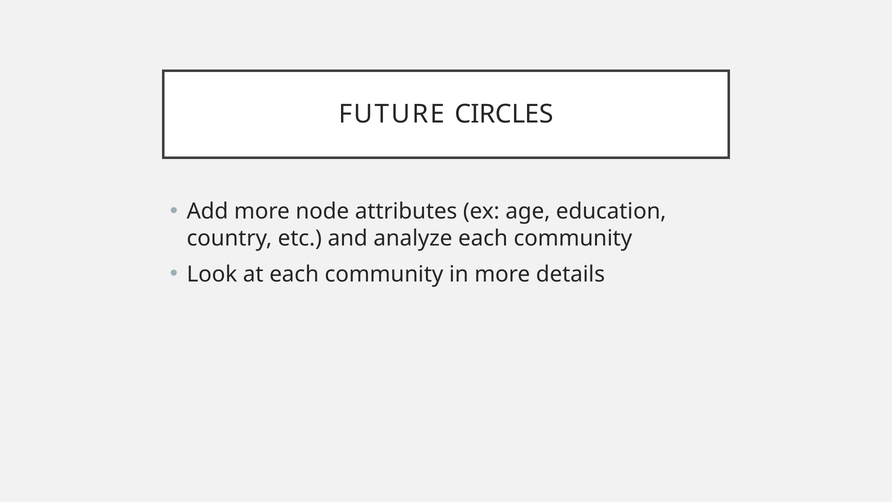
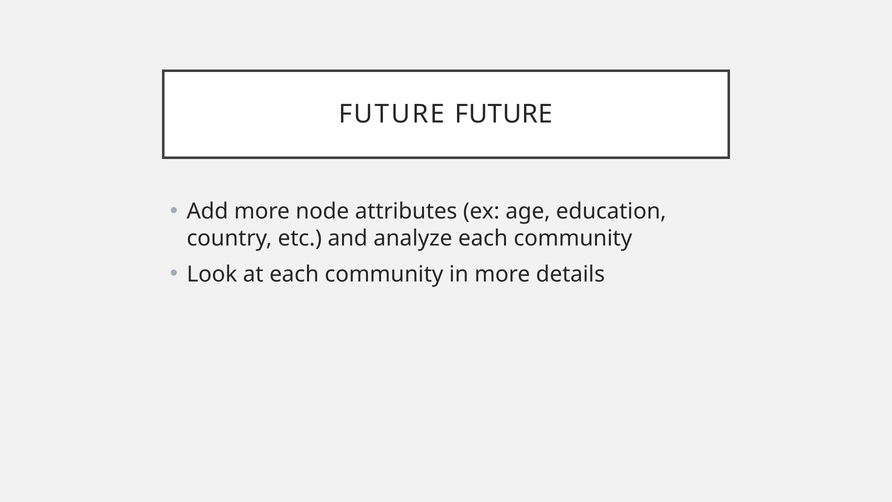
FUTURE CIRCLES: CIRCLES -> FUTURE
